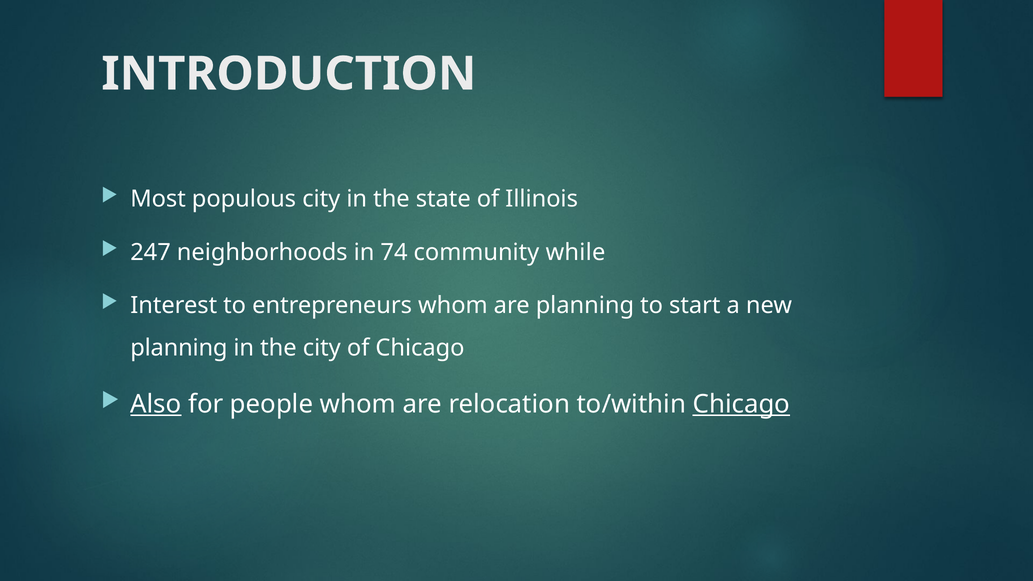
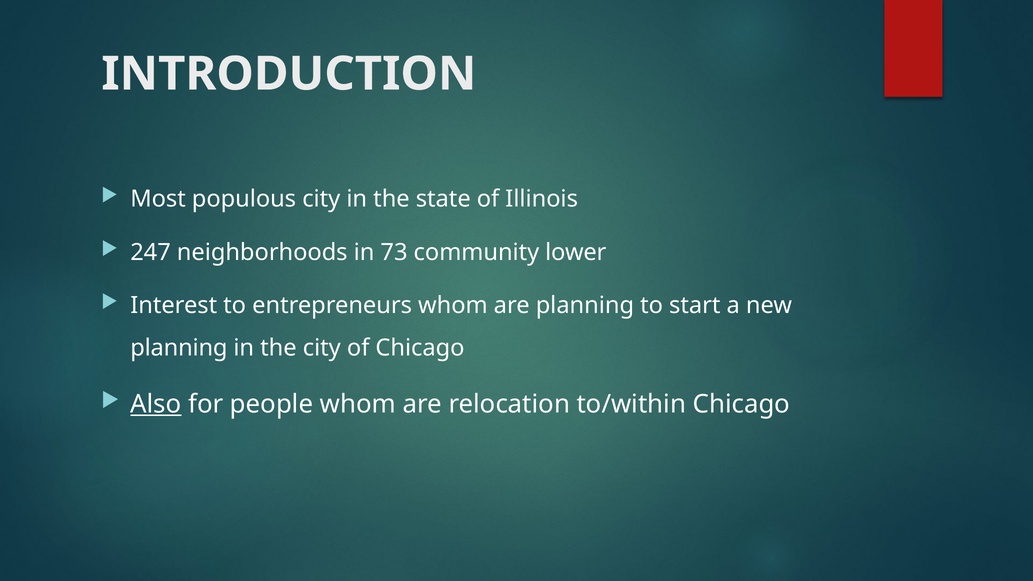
74: 74 -> 73
while: while -> lower
Chicago at (741, 404) underline: present -> none
